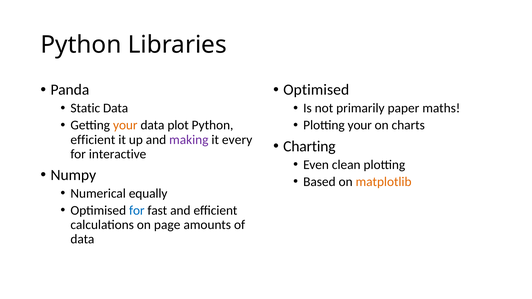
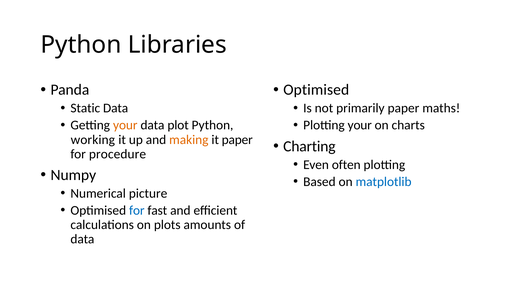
efficient at (93, 140): efficient -> working
making colour: purple -> orange
it every: every -> paper
interactive: interactive -> procedure
clean: clean -> often
matplotlib colour: orange -> blue
equally: equally -> picture
page: page -> plots
